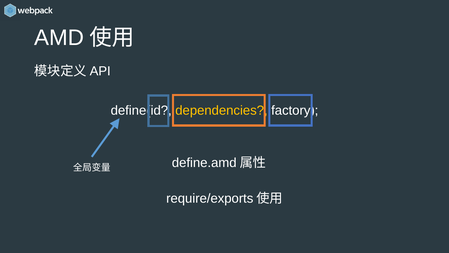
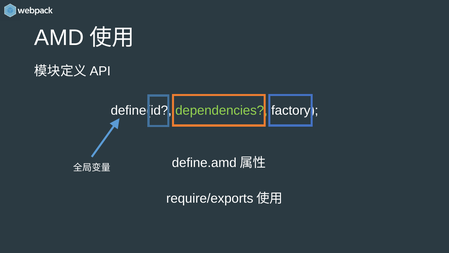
dependencies colour: yellow -> light green
